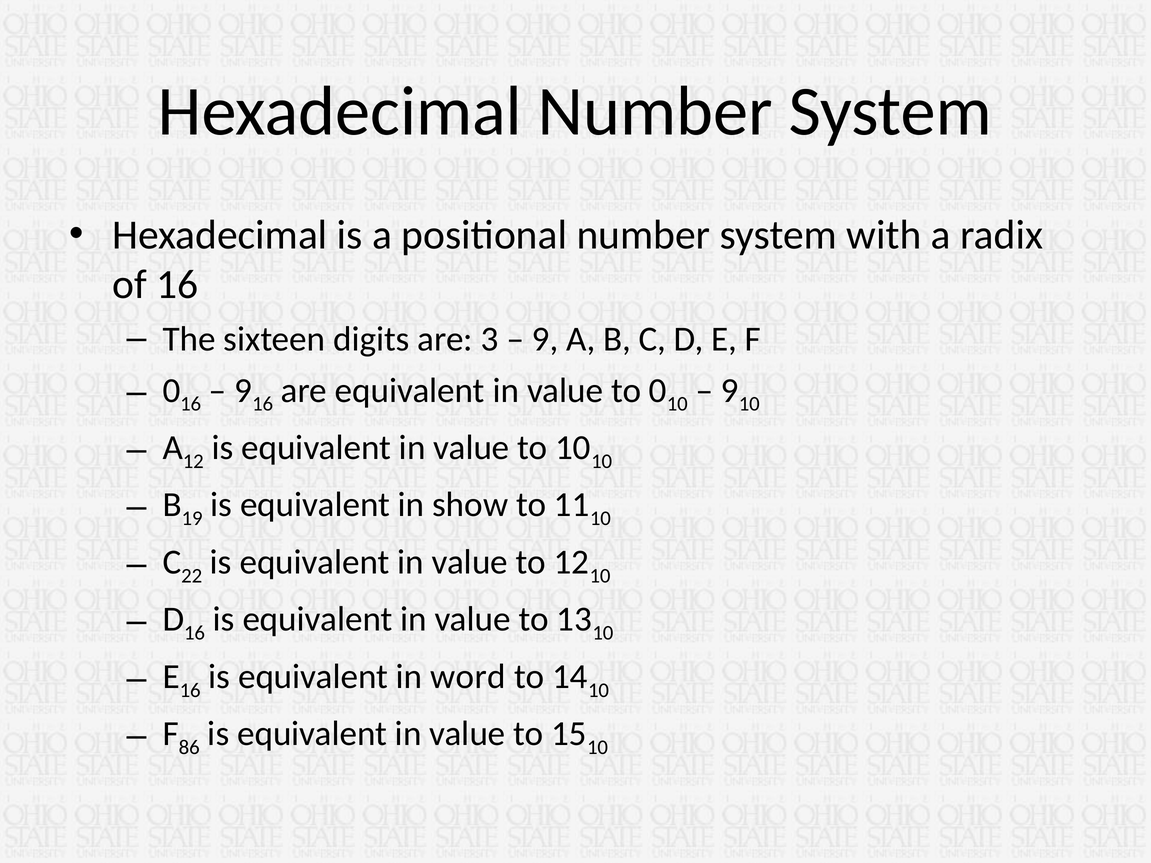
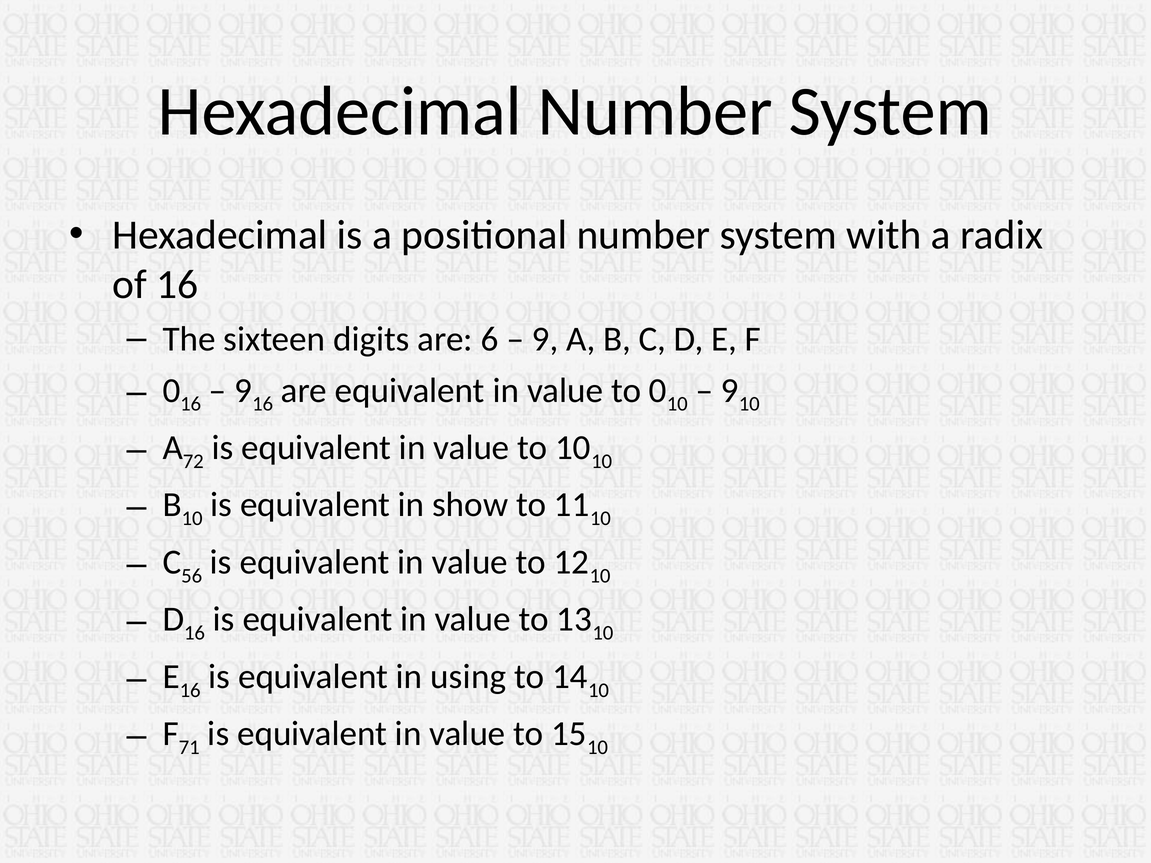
3: 3 -> 6
A 12: 12 -> 72
B 19: 19 -> 10
22: 22 -> 56
word: word -> using
86: 86 -> 71
